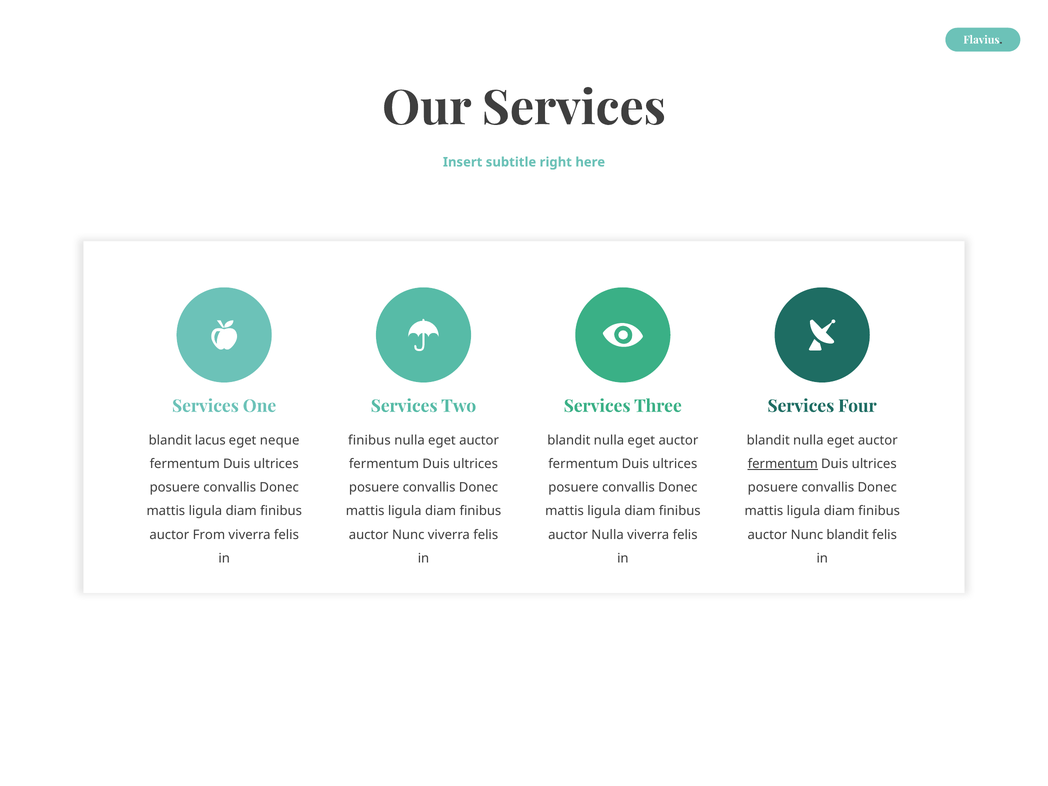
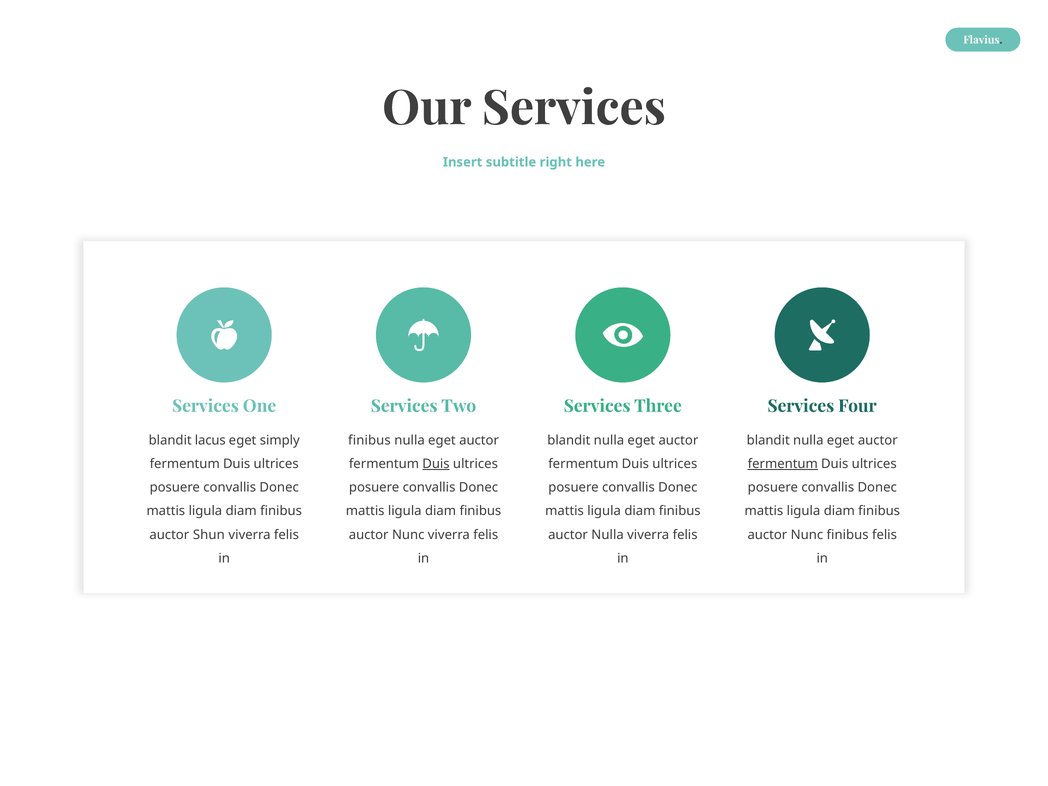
neque: neque -> simply
Duis at (436, 464) underline: none -> present
From: From -> Shun
Nunc blandit: blandit -> finibus
